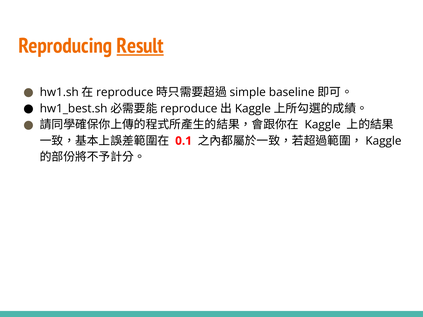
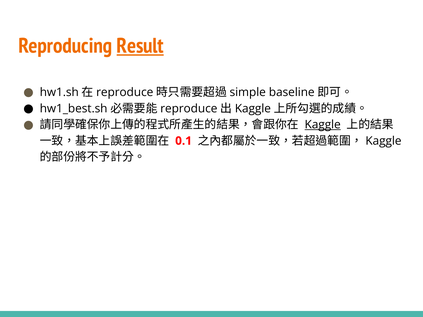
Kaggle underline: none -> present
